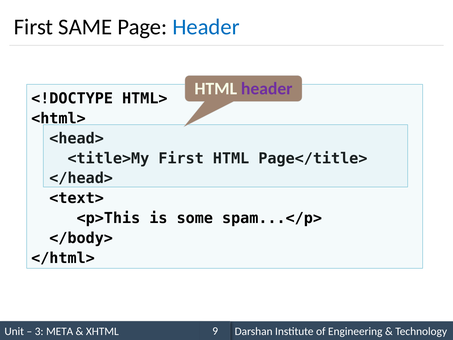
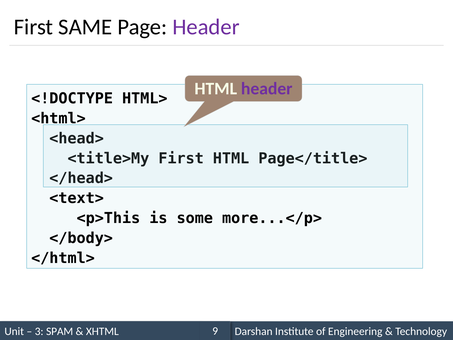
Header at (206, 27) colour: blue -> purple
spam...</p>: spam...</p> -> more...</p>
META: META -> SPAM
